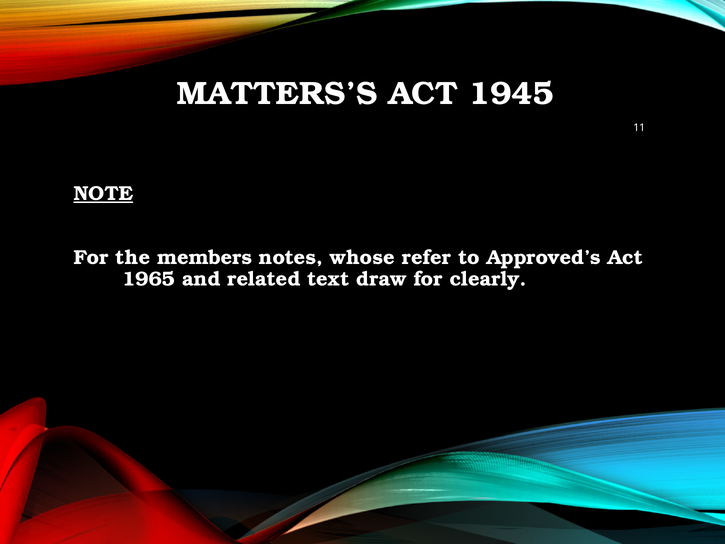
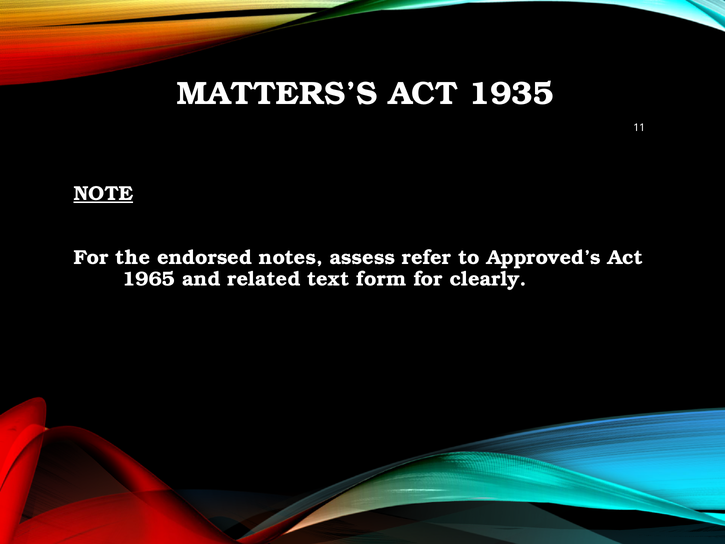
1945: 1945 -> 1935
members: members -> endorsed
whose: whose -> assess
draw: draw -> form
